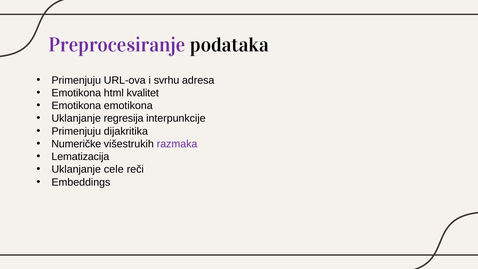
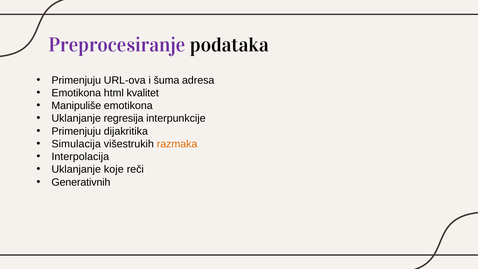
svrhu: svrhu -> šuma
Emotikona at (76, 106): Emotikona -> Manipuliše
Numeričke: Numeričke -> Simulacija
razmaka colour: purple -> orange
Lematizacija: Lematizacija -> Interpolacija
cele: cele -> koje
Embeddings: Embeddings -> Generativnih
